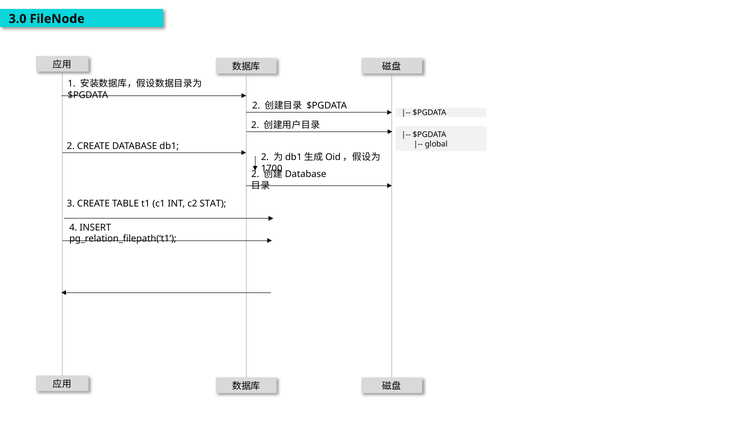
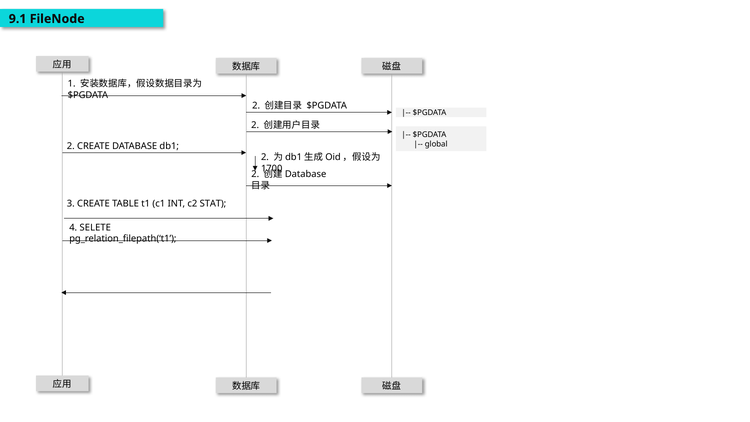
3.0: 3.0 -> 9.1
INSERT: INSERT -> SELETE
